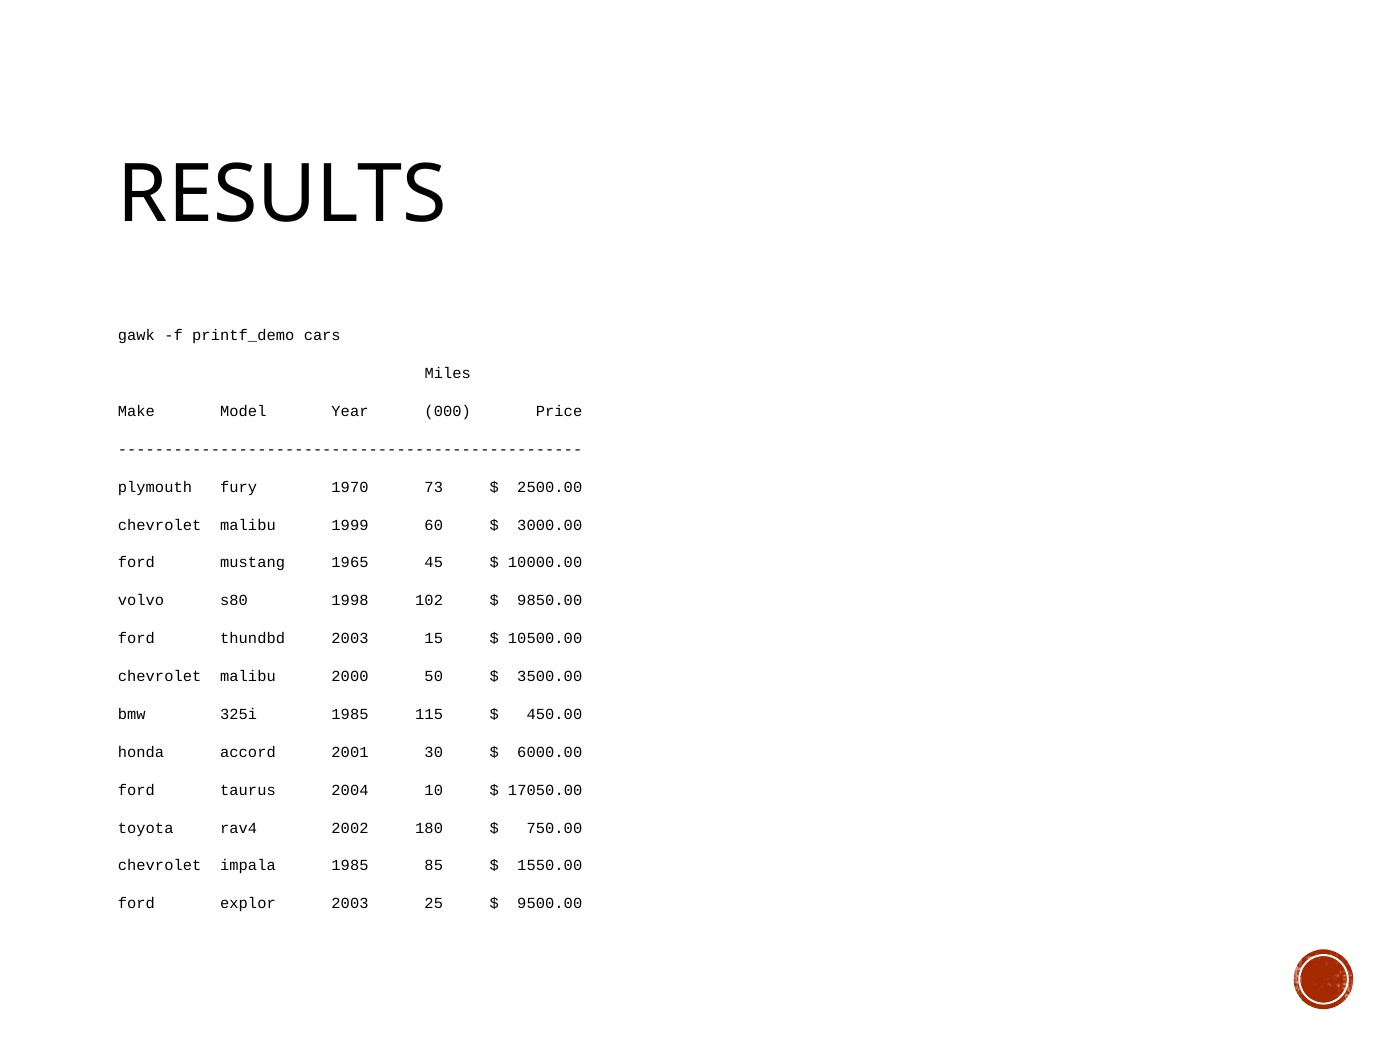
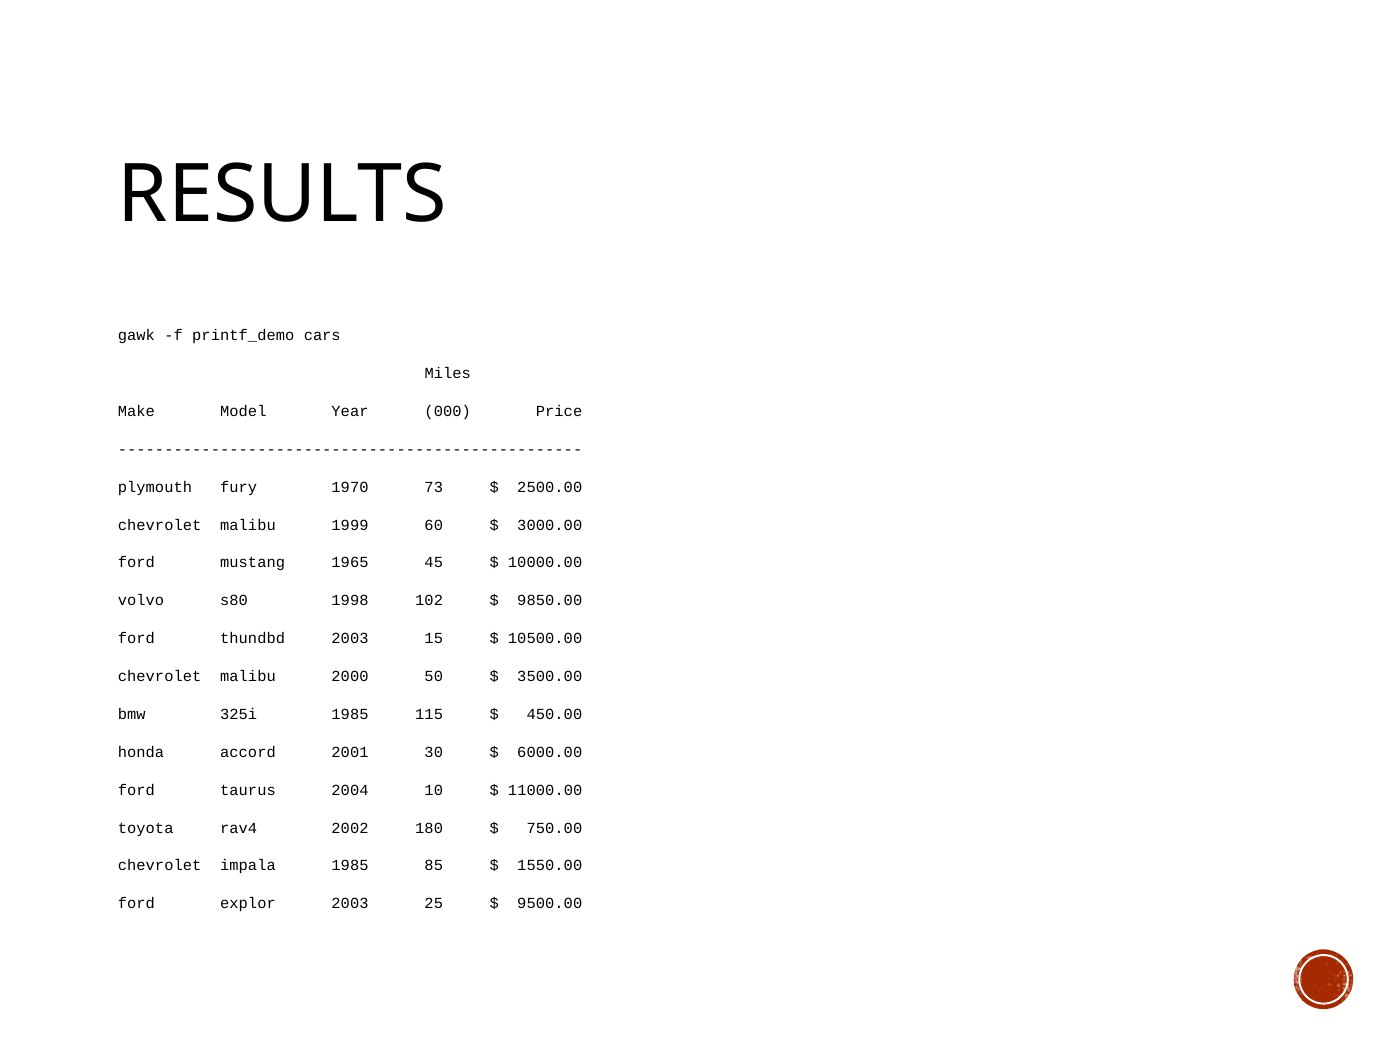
17050.00: 17050.00 -> 11000.00
